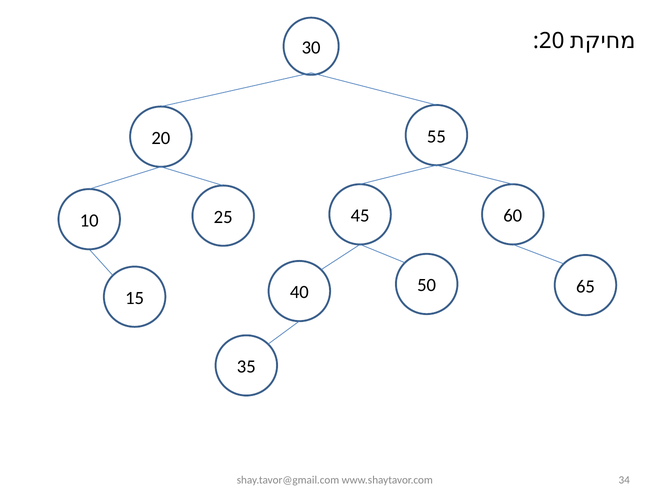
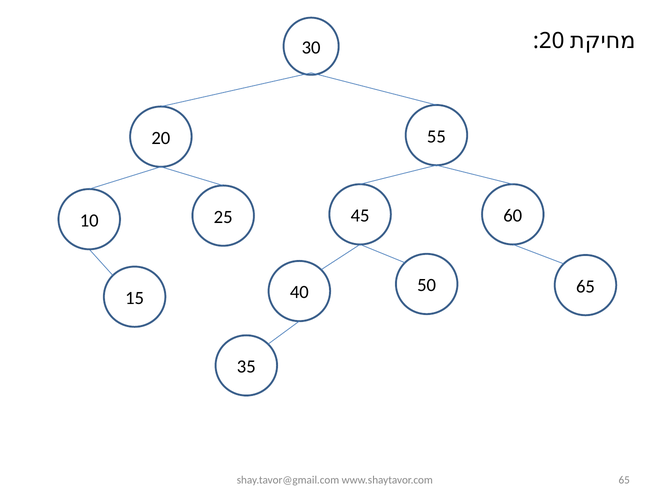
www.shaytavor.com 34: 34 -> 65
